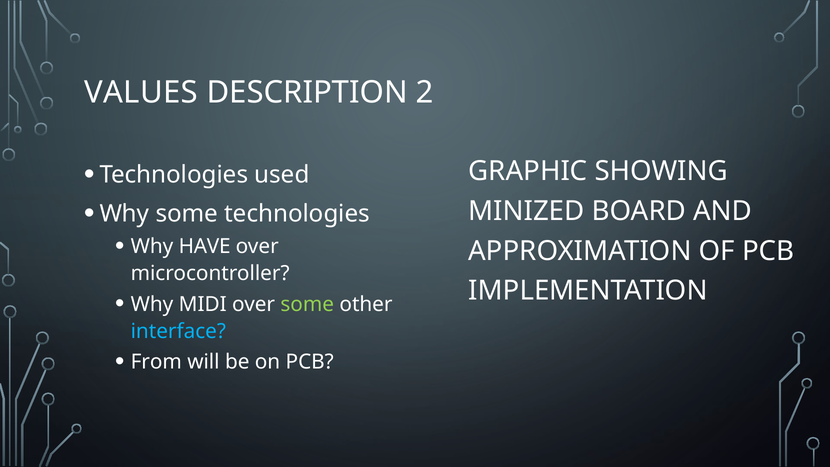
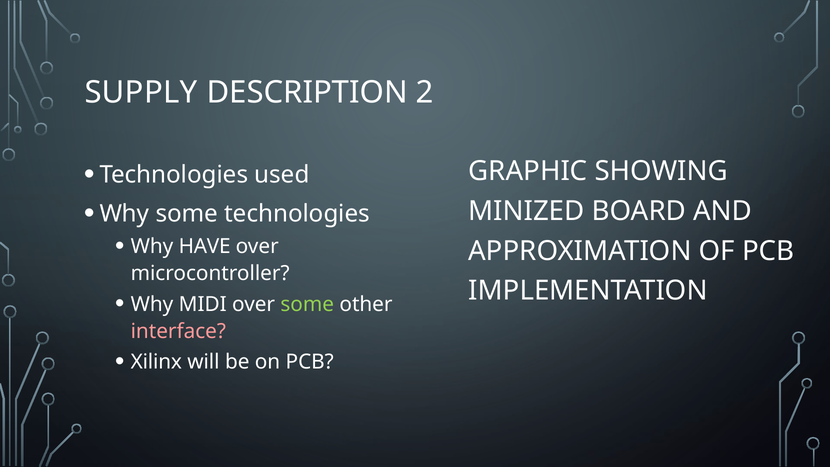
VALUES: VALUES -> SUPPLY
interface colour: light blue -> pink
From: From -> Xilinx
